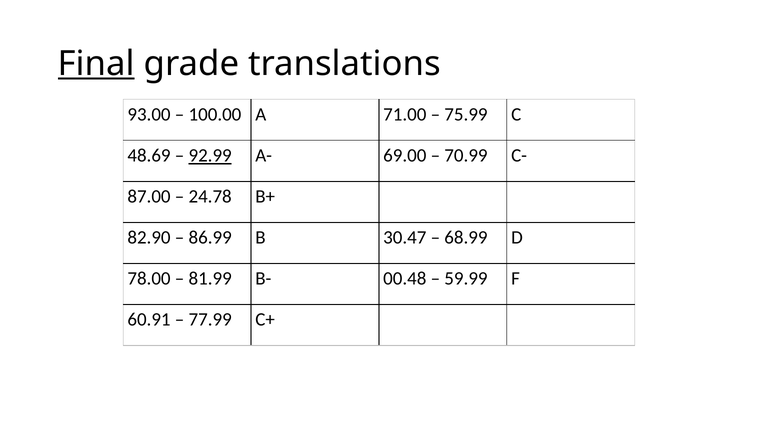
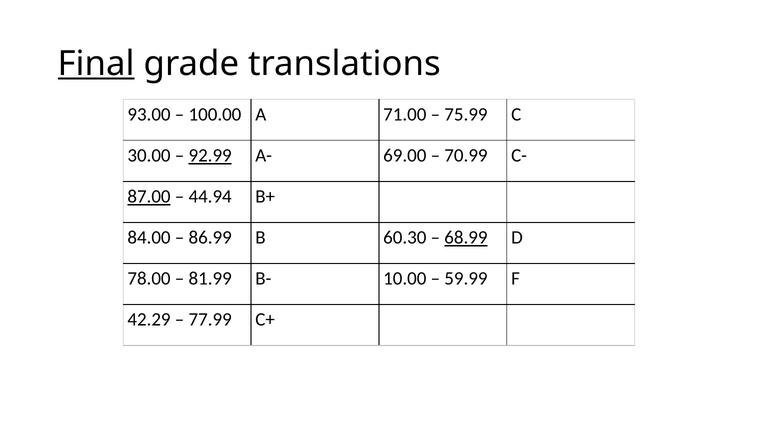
48.69: 48.69 -> 30.00
87.00 underline: none -> present
24.78: 24.78 -> 44.94
82.90: 82.90 -> 84.00
30.47: 30.47 -> 60.30
68.99 underline: none -> present
00.48: 00.48 -> 10.00
60.91: 60.91 -> 42.29
